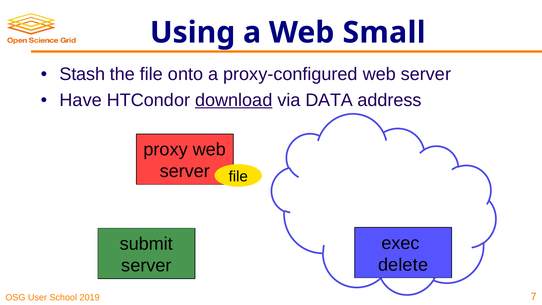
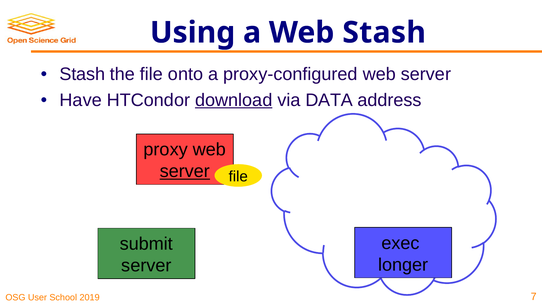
Web Small: Small -> Stash
server at (185, 171) underline: none -> present
delete: delete -> longer
